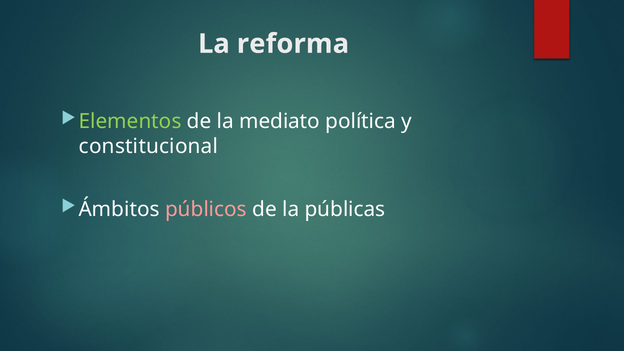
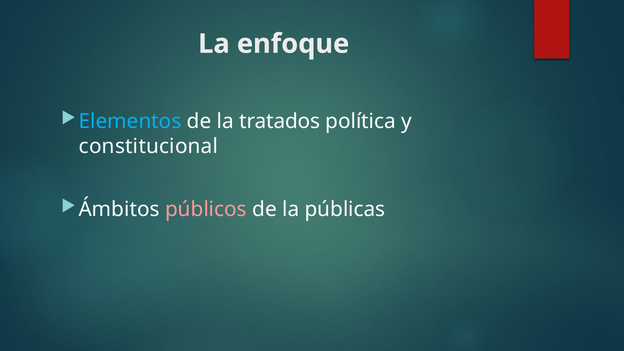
reforma: reforma -> enfoque
Elementos colour: light green -> light blue
mediato: mediato -> tratados
